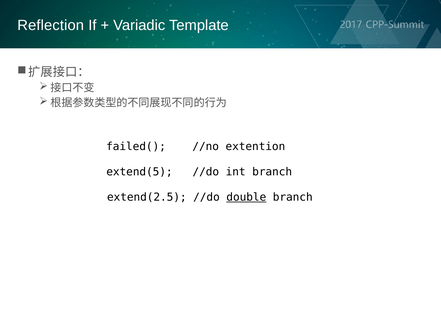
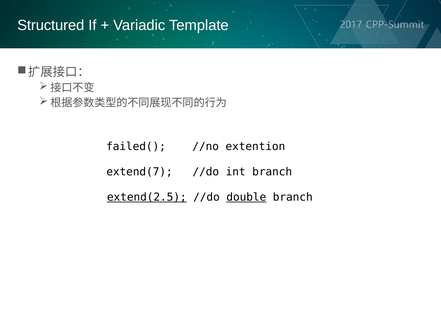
Reflection: Reflection -> Structured
extend(5: extend(5 -> extend(7
extend(2.5 underline: none -> present
